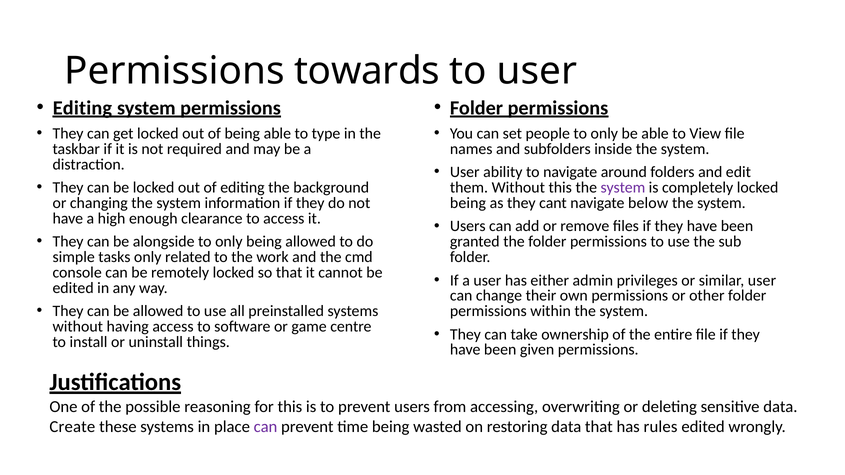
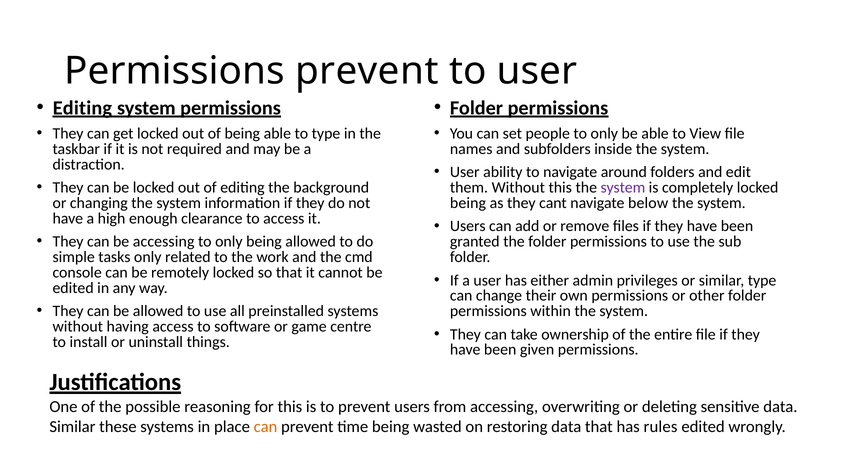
Permissions towards: towards -> prevent
be alongside: alongside -> accessing
similar user: user -> type
Create at (72, 427): Create -> Similar
can at (266, 427) colour: purple -> orange
